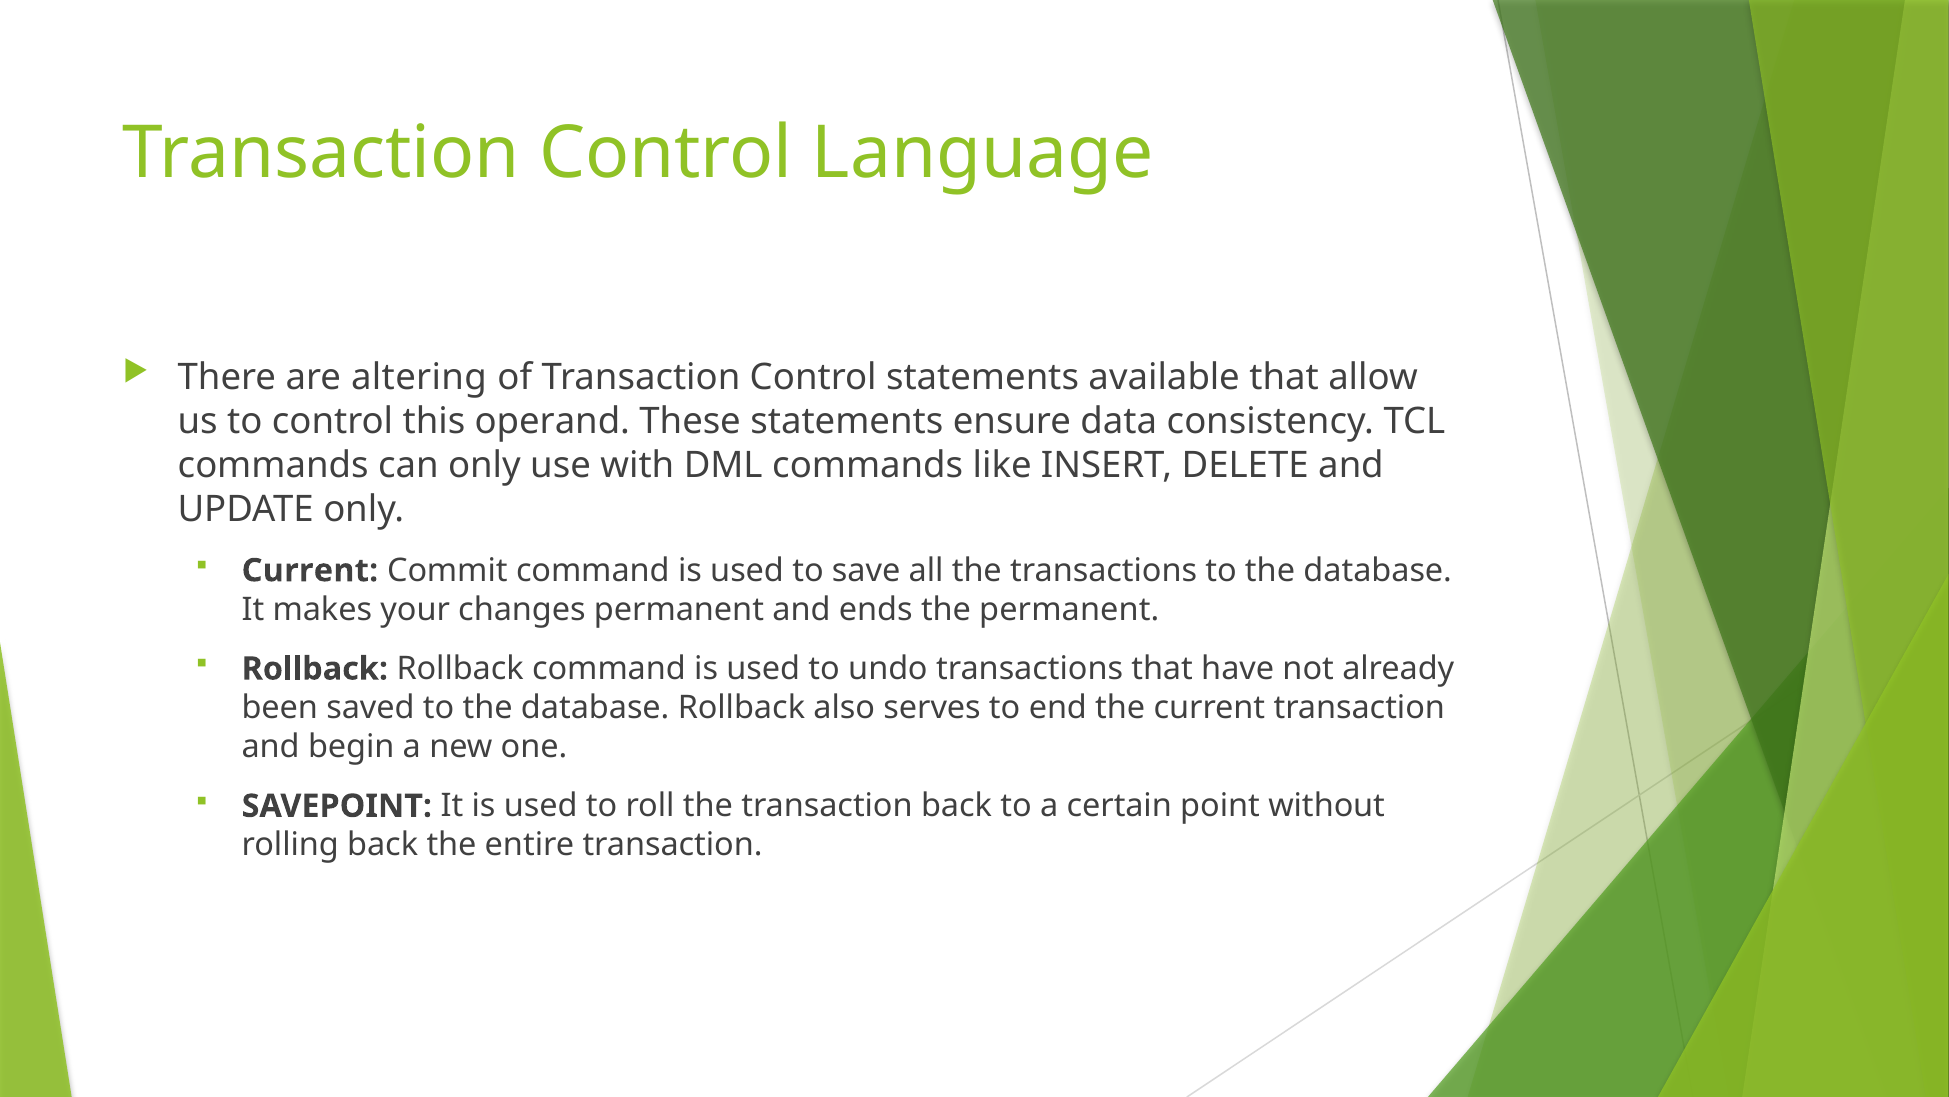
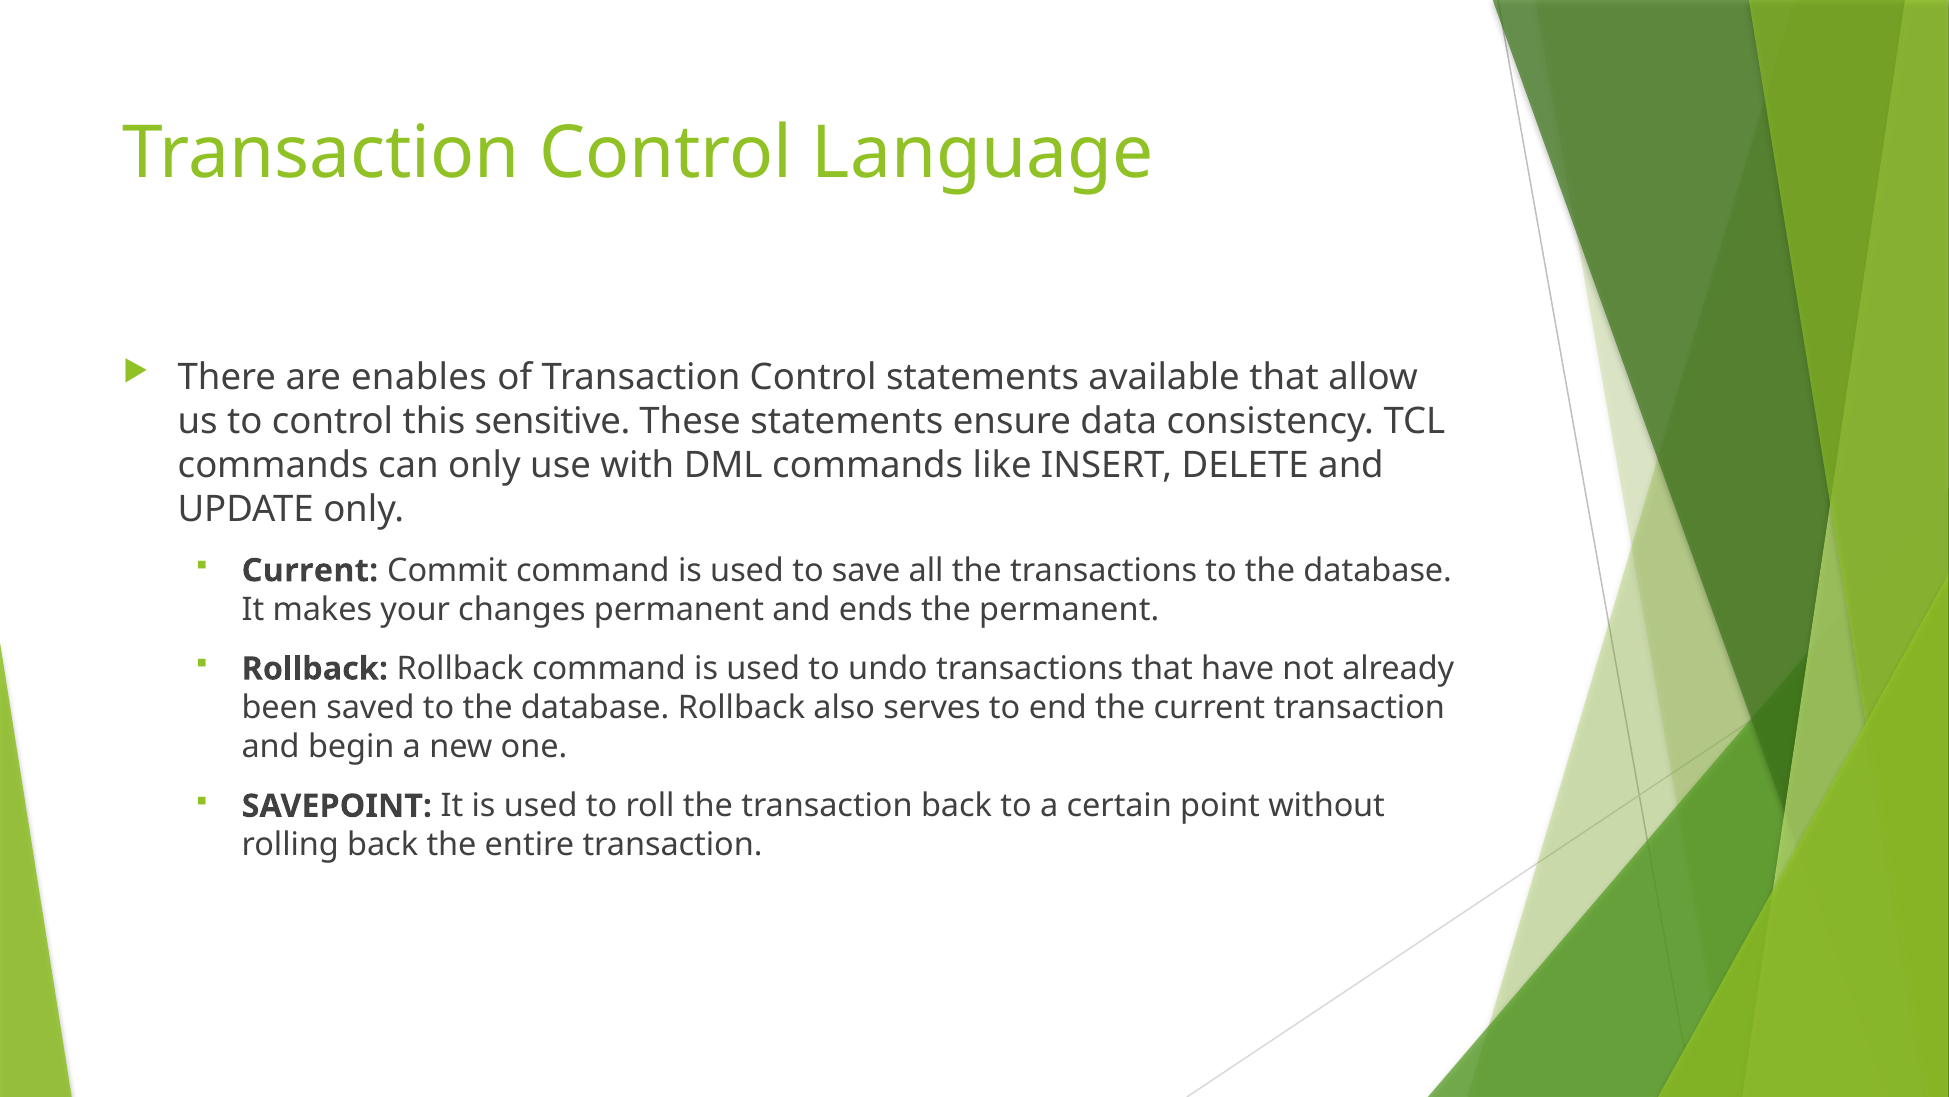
altering: altering -> enables
operand: operand -> sensitive
